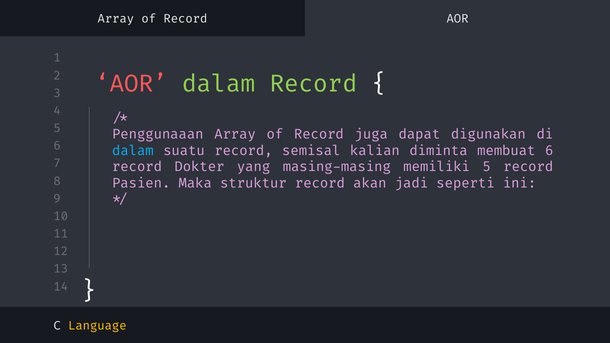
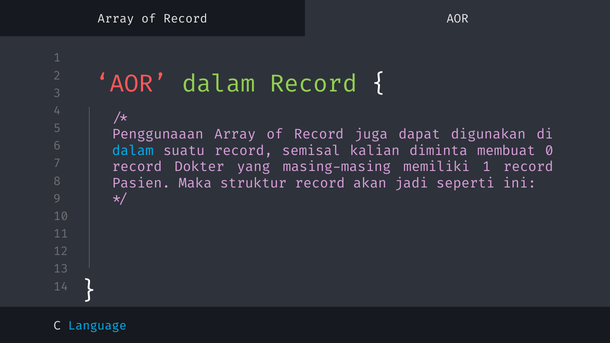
membuat 6: 6 -> 0
memiliki 5: 5 -> 1
Language colour: yellow -> light blue
